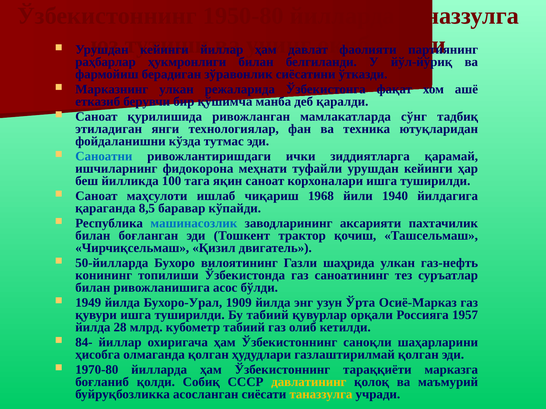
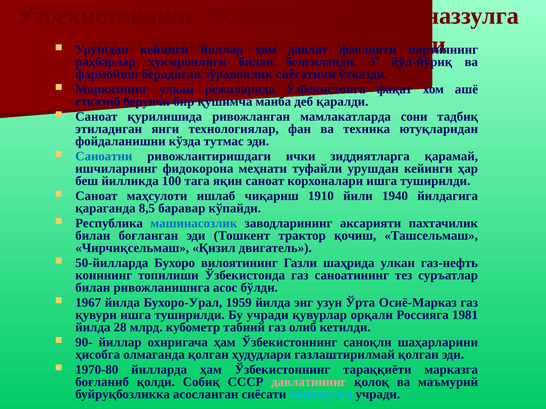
сўнг: сўнг -> сони
1968: 1968 -> 1910
1949: 1949 -> 1967
1909: 1909 -> 1959
Бу табиий: табиий -> учради
1957: 1957 -> 1981
84-: 84- -> 90-
давлатининг colour: yellow -> pink
таназзулга at (321, 395) colour: yellow -> light blue
